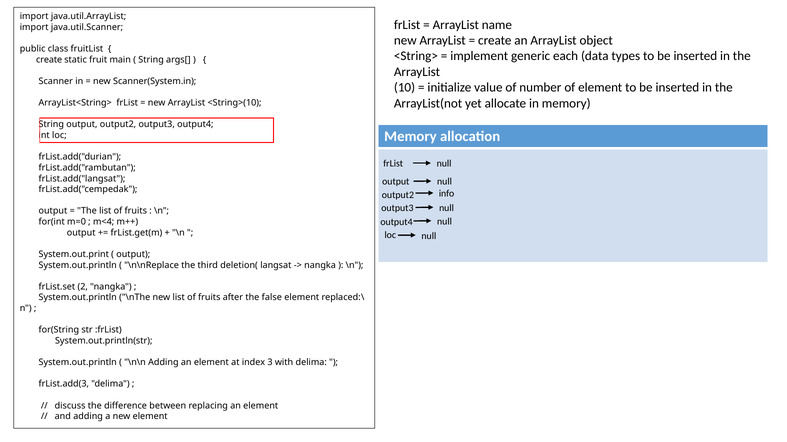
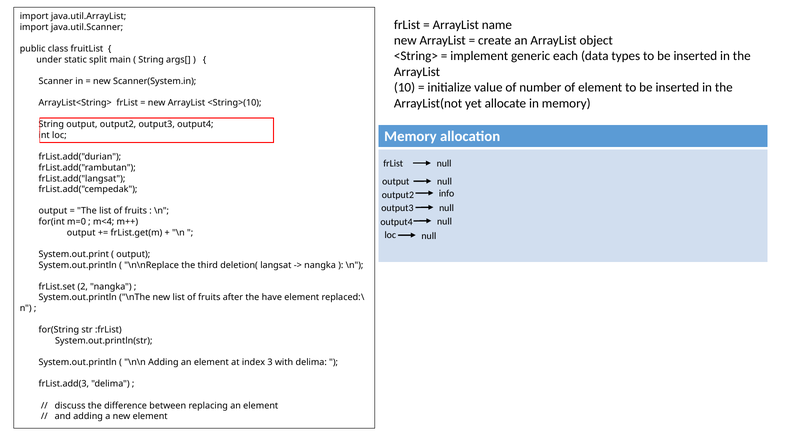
create at (49, 60): create -> under
fruit: fruit -> split
false: false -> have
